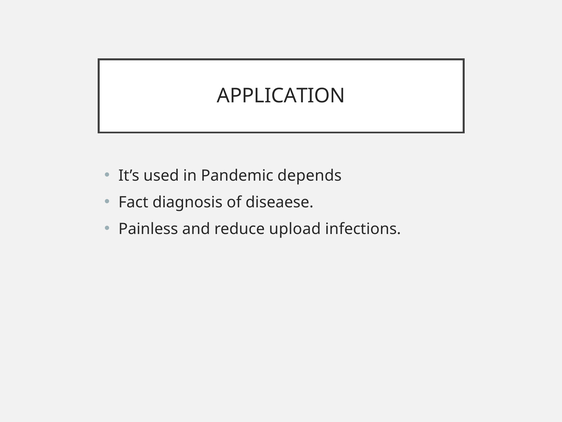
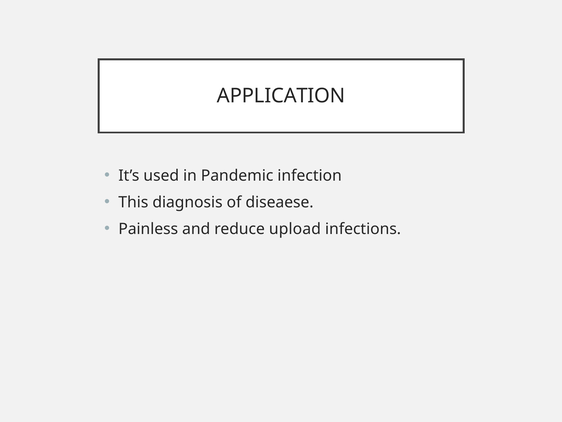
depends: depends -> infection
Fact: Fact -> This
